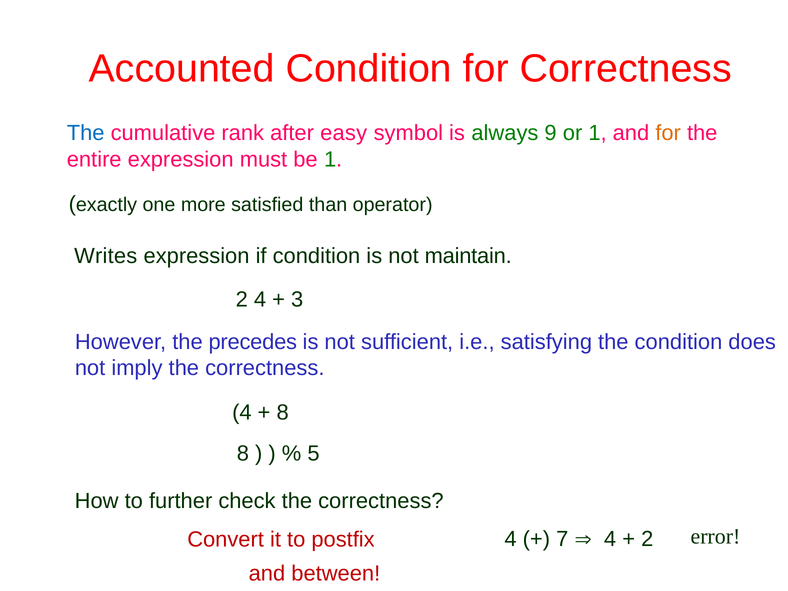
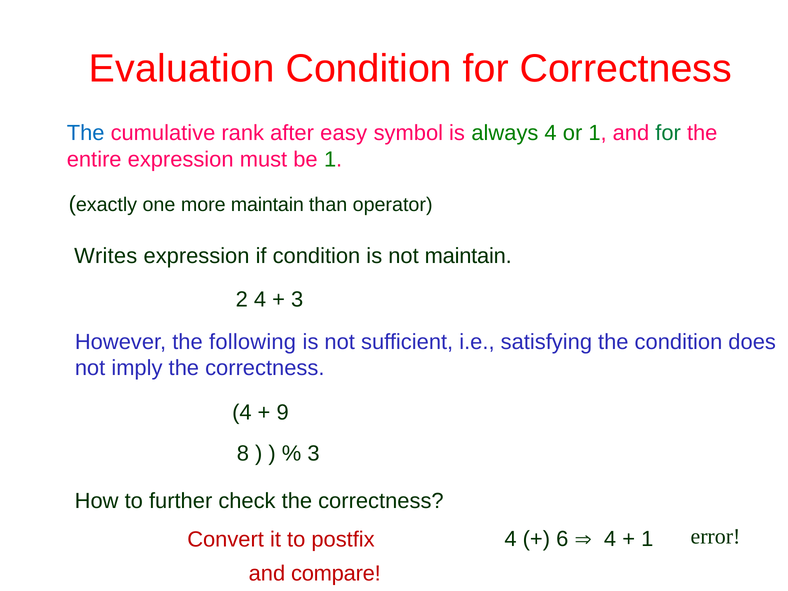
Accounted: Accounted -> Evaluation
always 9: 9 -> 4
for at (668, 133) colour: orange -> green
more satisfied: satisfied -> maintain
precedes: precedes -> following
8 at (283, 412): 8 -> 9
5 at (314, 453): 5 -> 3
7: 7 -> 6
2 at (647, 539): 2 -> 1
between: between -> compare
